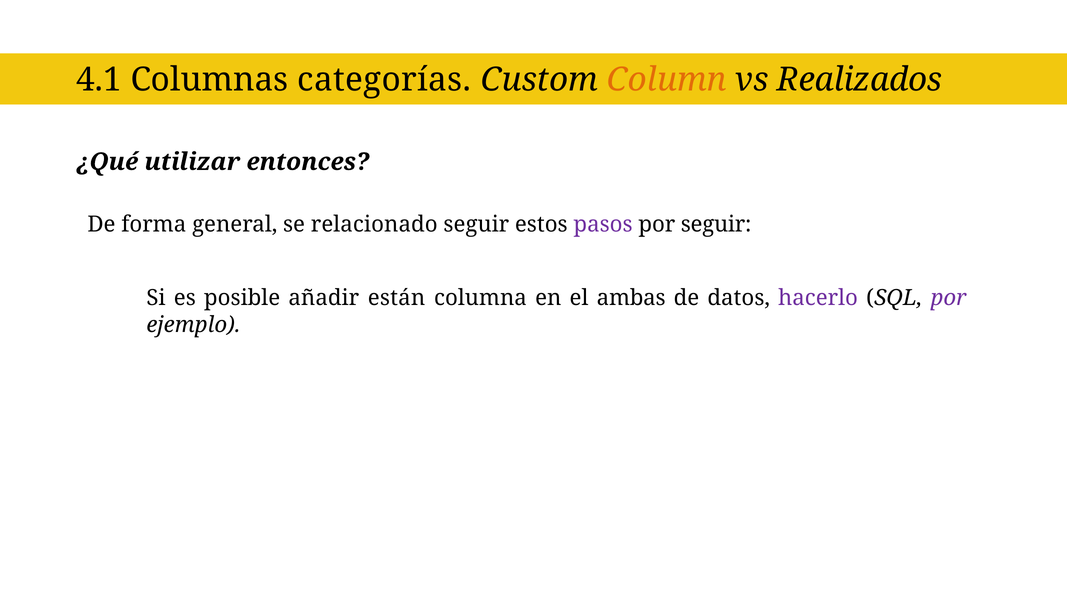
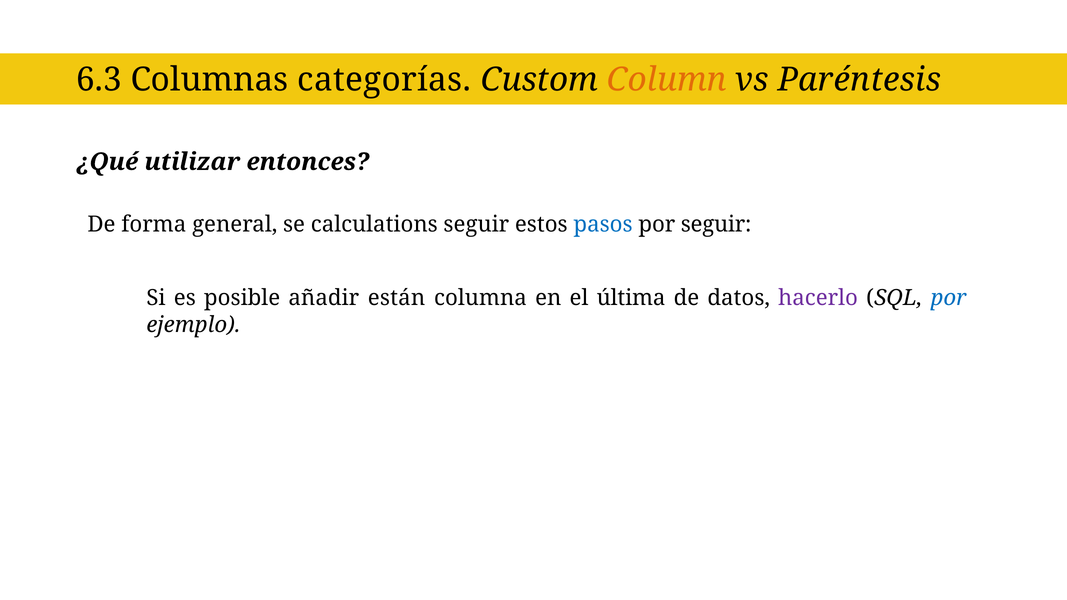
4.1: 4.1 -> 6.3
Realizados: Realizados -> Paréntesis
relacionado: relacionado -> calculations
pasos colour: purple -> blue
ambas: ambas -> última
por at (949, 298) colour: purple -> blue
